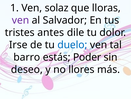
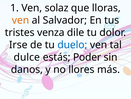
ven at (20, 20) colour: purple -> orange
antes: antes -> venza
barro: barro -> dulce
deseo: deseo -> danos
